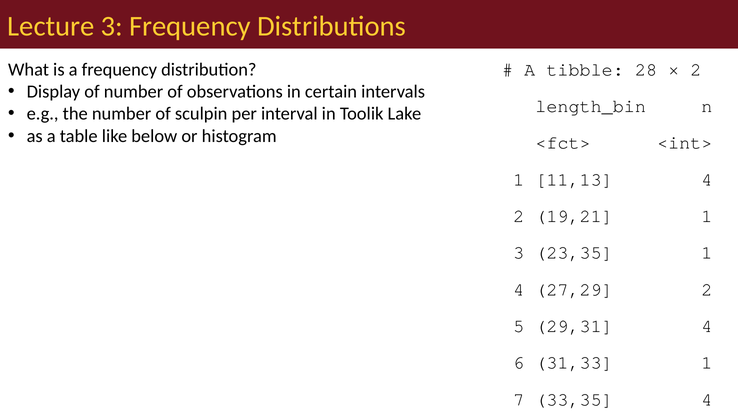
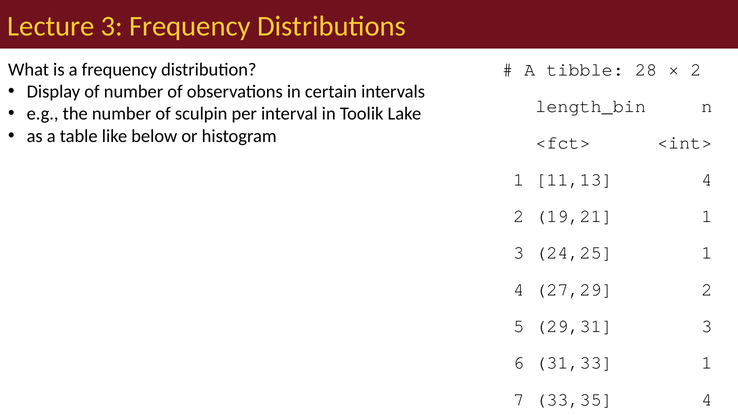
23,35: 23,35 -> 24,25
29,31 4: 4 -> 3
